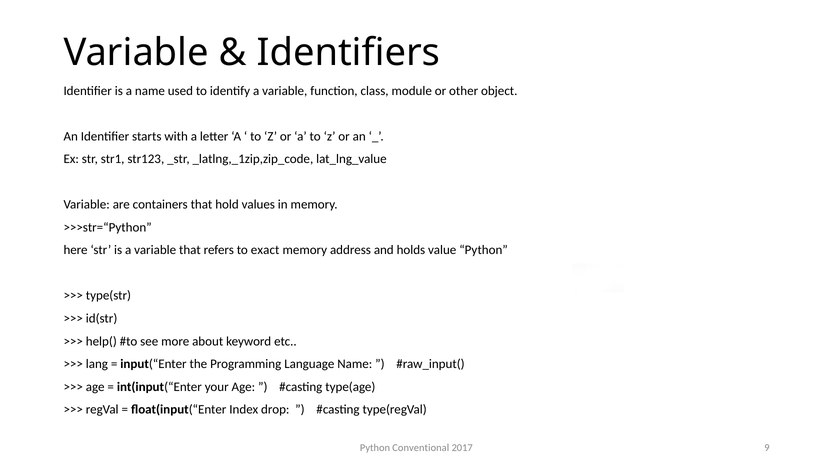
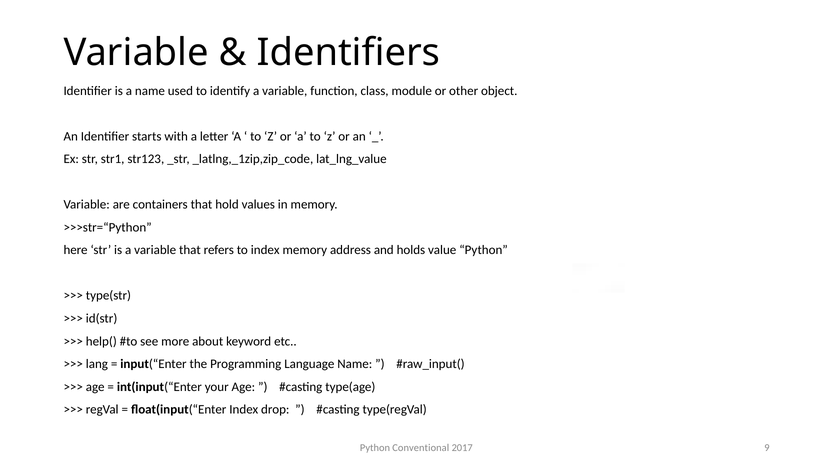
to exact: exact -> index
